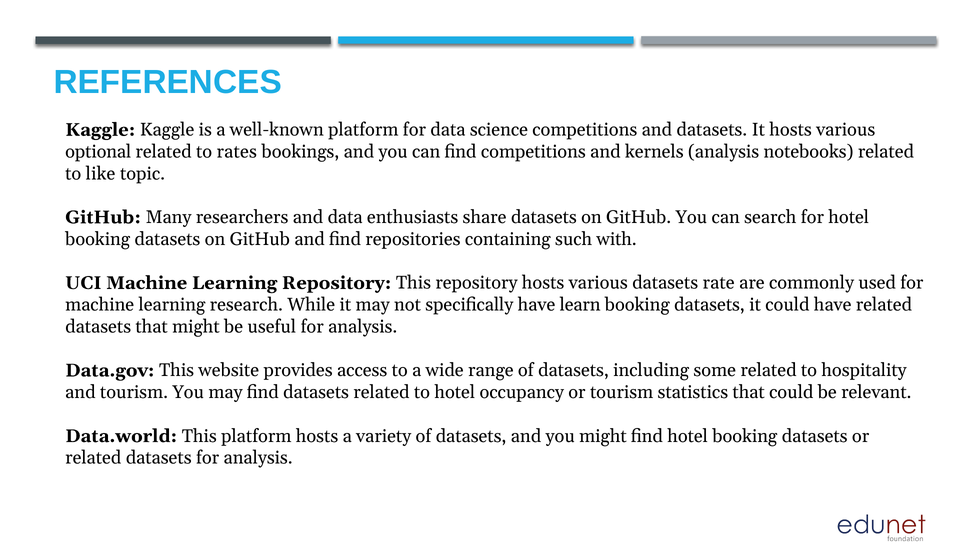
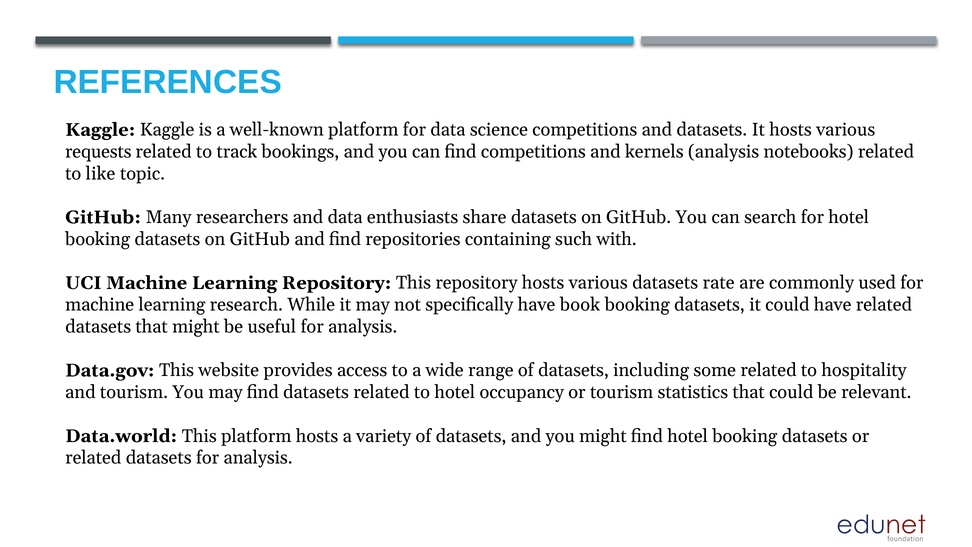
optional: optional -> requests
rates: rates -> track
learn: learn -> book
